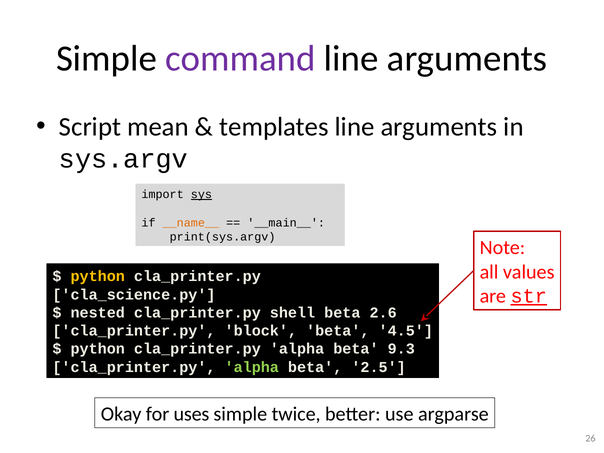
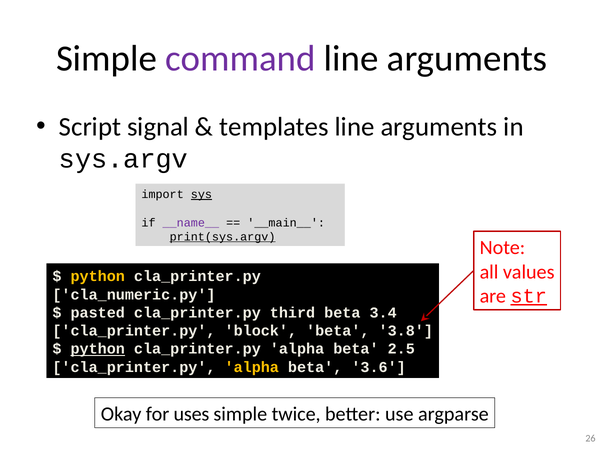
mean: mean -> signal
__name__ colour: orange -> purple
print(sys.argv underline: none -> present
cla_science.py: cla_science.py -> cla_numeric.py
nested: nested -> pasted
shell: shell -> third
2.6: 2.6 -> 3.4
4.5: 4.5 -> 3.8
python at (98, 349) underline: none -> present
9.3: 9.3 -> 2.5
alpha at (252, 367) colour: light green -> yellow
2.5: 2.5 -> 3.6
